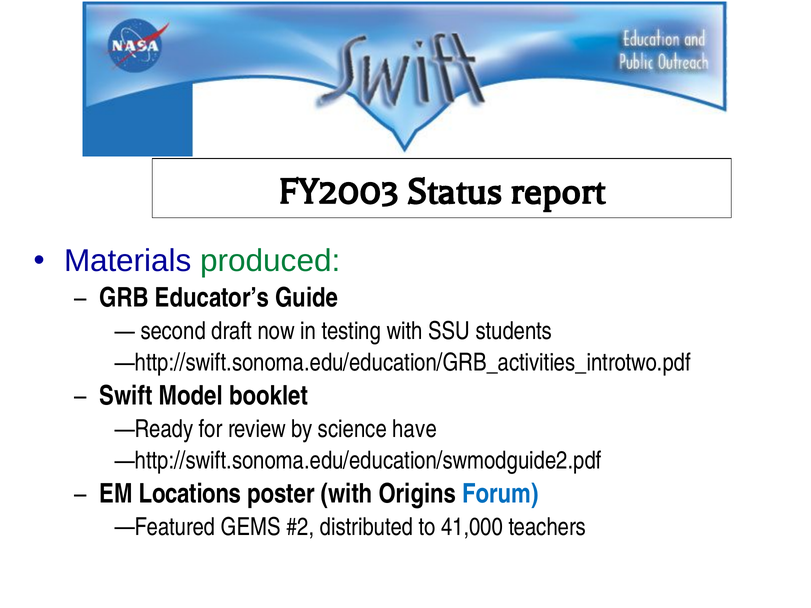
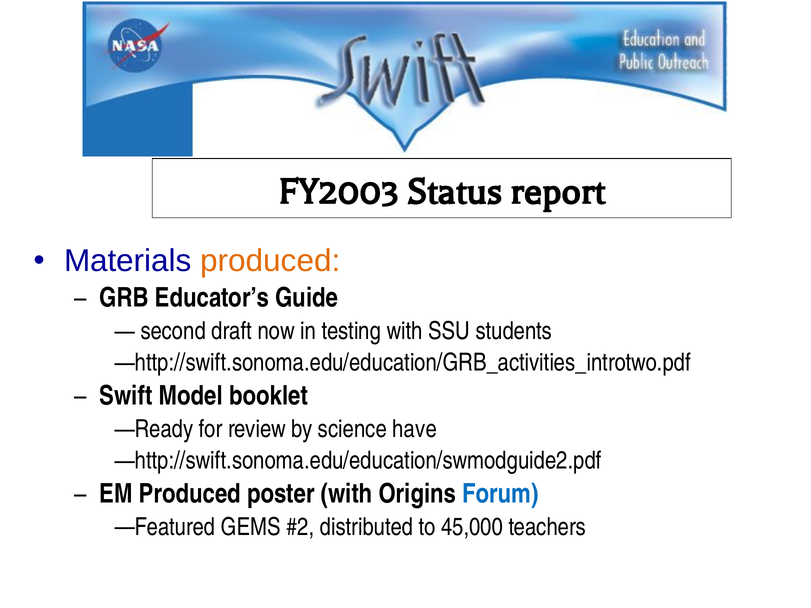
produced at (270, 261) colour: green -> orange
EM Locations: Locations -> Produced
41,000: 41,000 -> 45,000
